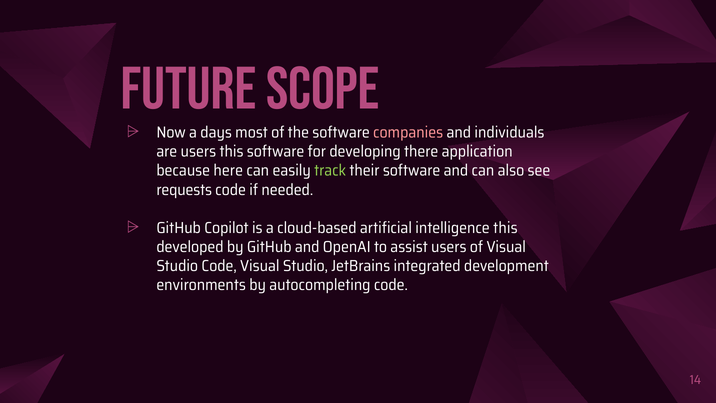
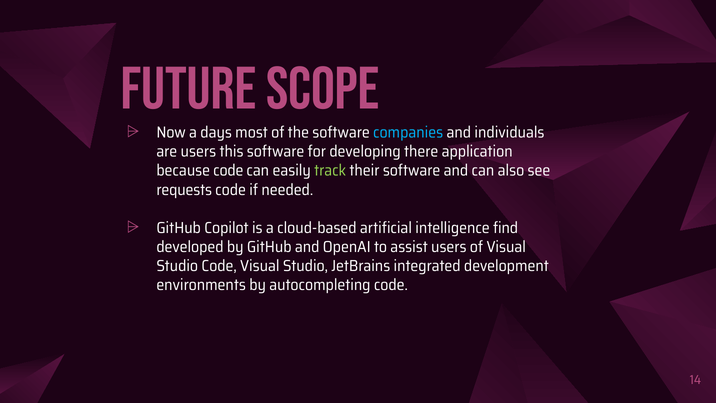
companies colour: pink -> light blue
because here: here -> code
intelligence this: this -> find
